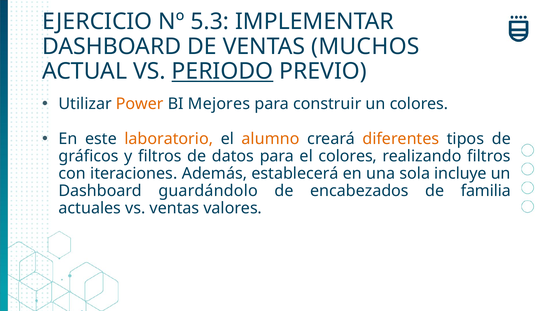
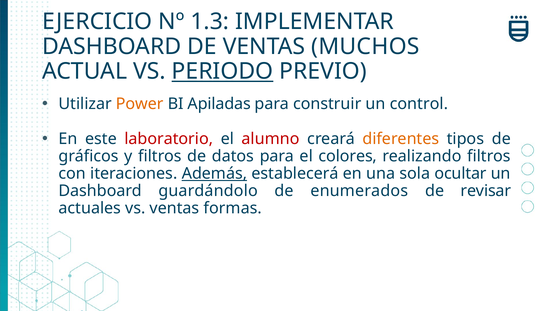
5.3: 5.3 -> 1.3
Mejores: Mejores -> Apiladas
un colores: colores -> control
laboratorio colour: orange -> red
alumno colour: orange -> red
Además underline: none -> present
incluye: incluye -> ocultar
encabezados: encabezados -> enumerados
familia: familia -> revisar
valores: valores -> formas
